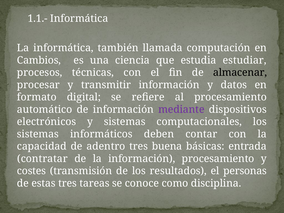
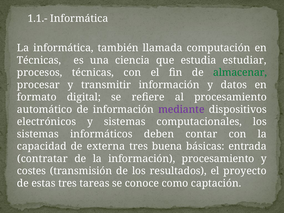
Cambios at (39, 60): Cambios -> Técnicas
almacenar colour: black -> green
adentro: adentro -> externa
personas: personas -> proyecto
disciplina: disciplina -> captación
